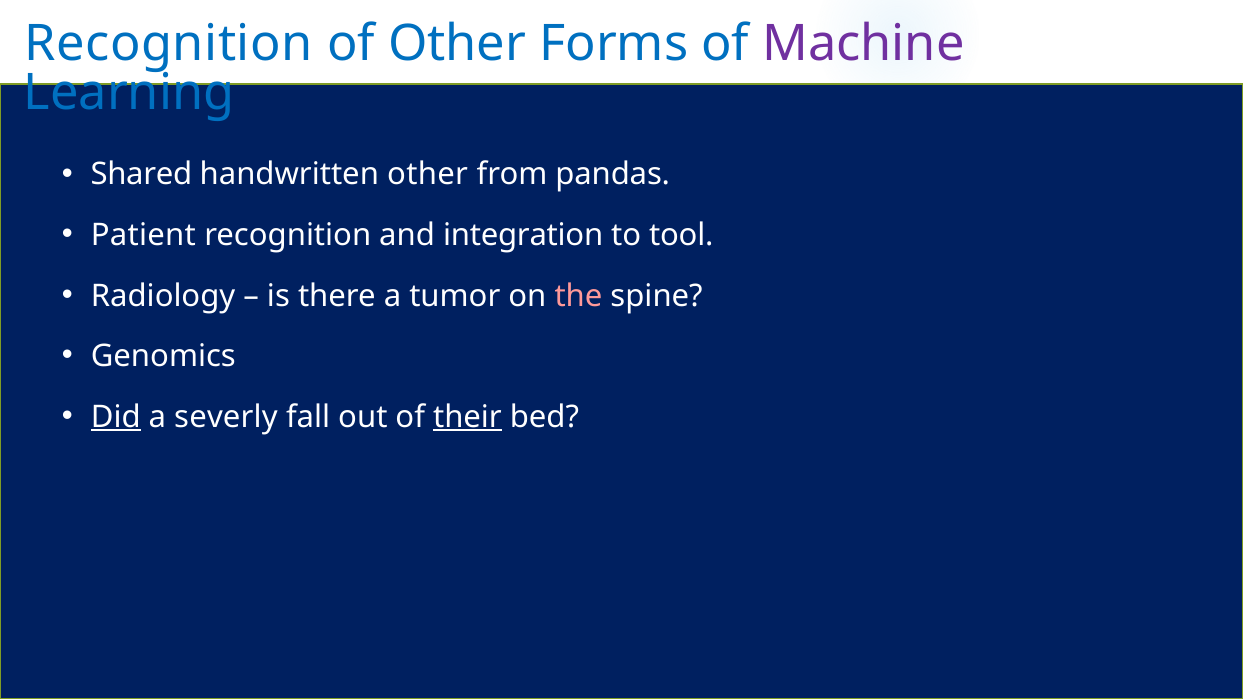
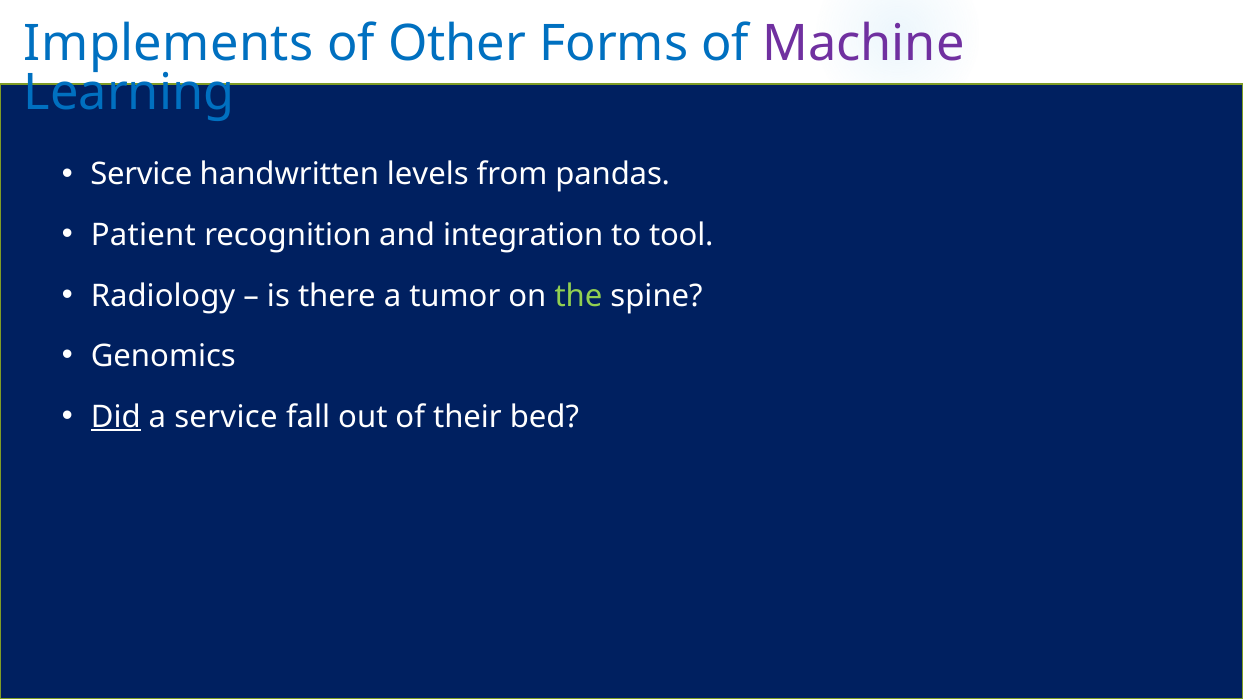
Recognition at (169, 44): Recognition -> Implements
Shared at (141, 175): Shared -> Service
handwritten other: other -> levels
the colour: pink -> light green
a severly: severly -> service
their underline: present -> none
